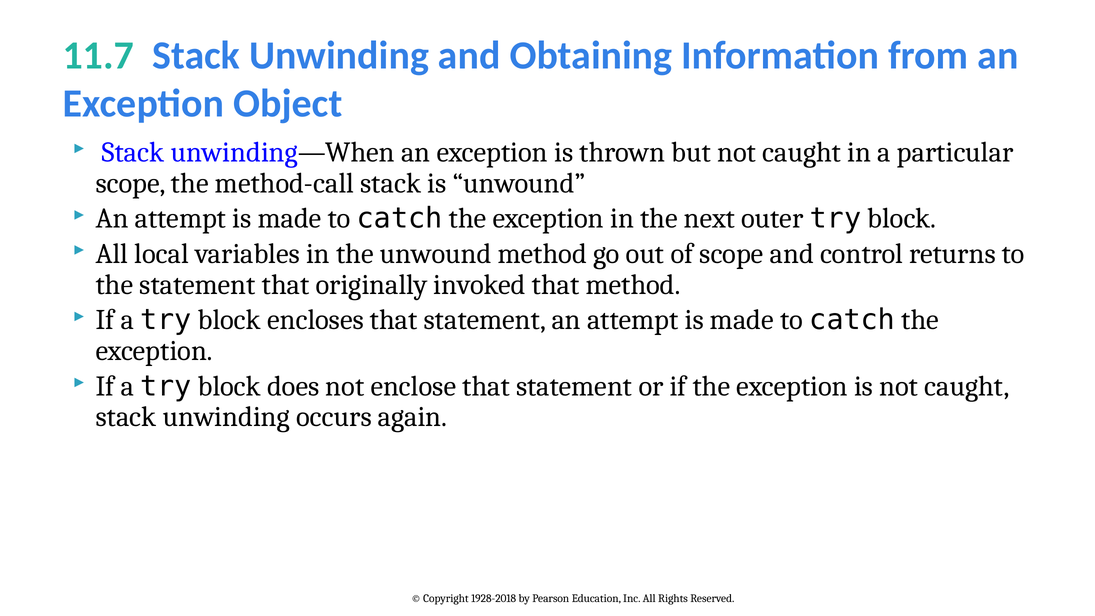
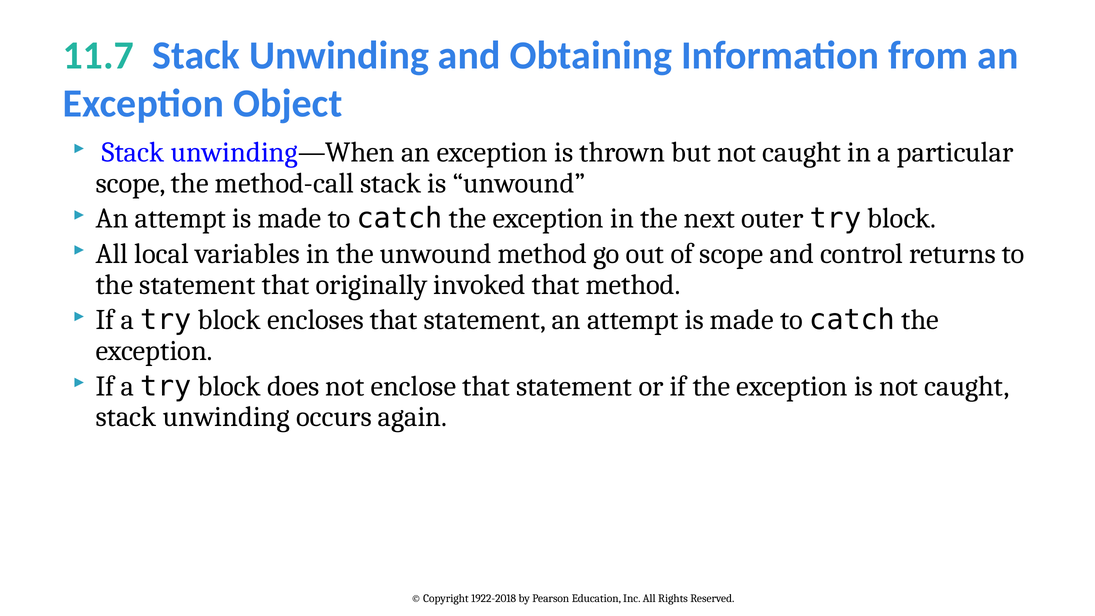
1928-2018: 1928-2018 -> 1922-2018
